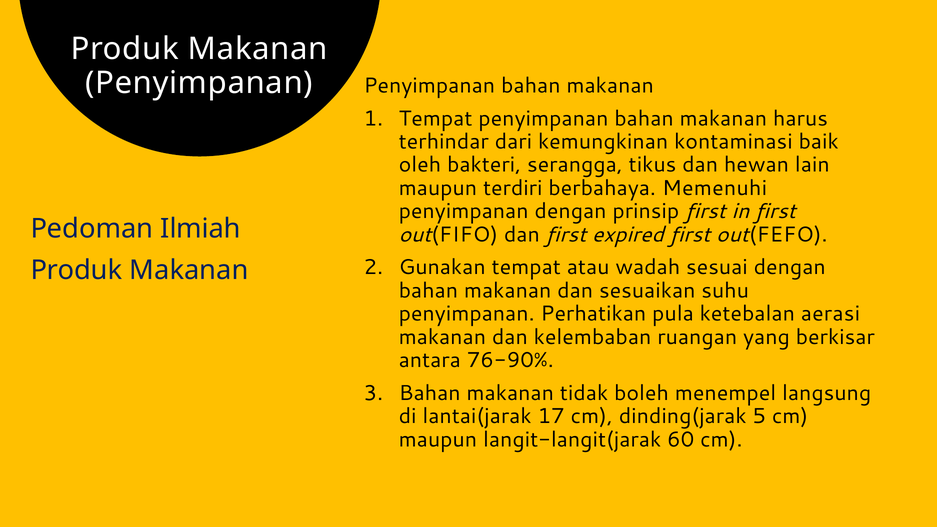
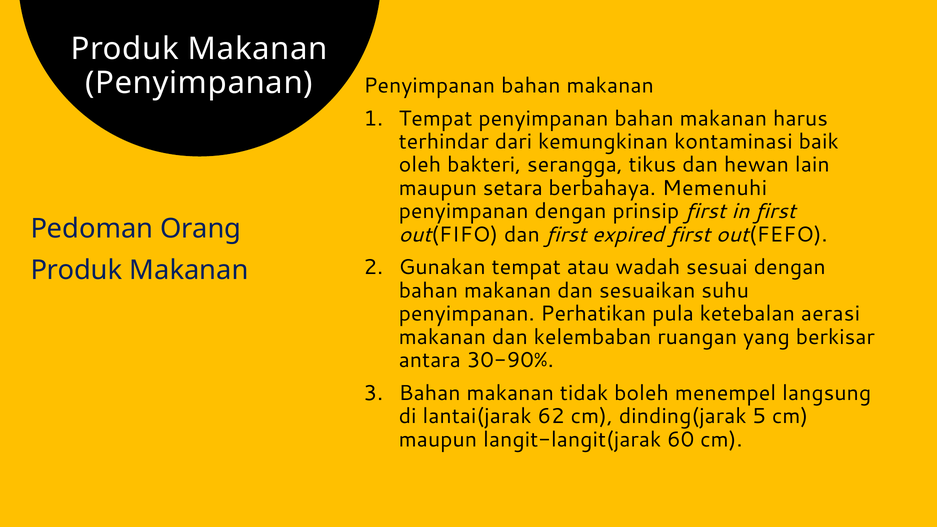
terdiri: terdiri -> setara
Ilmiah: Ilmiah -> Orang
76-90%: 76-90% -> 30-90%
17: 17 -> 62
